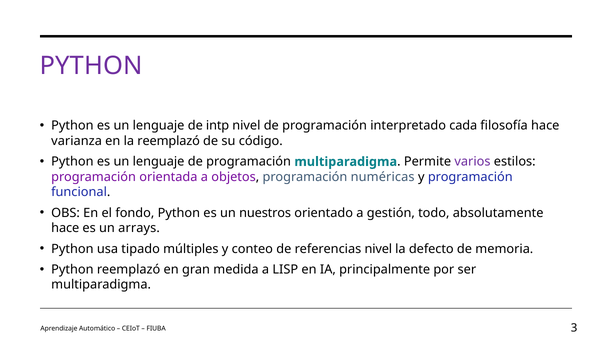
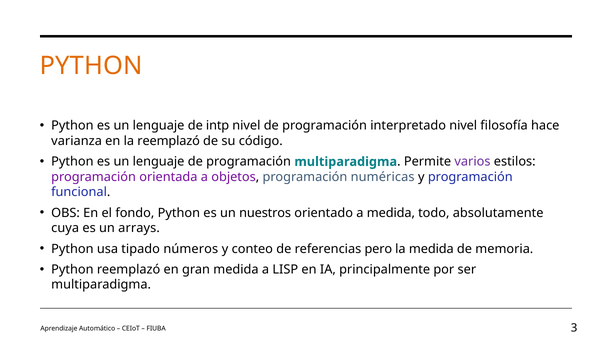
PYTHON at (91, 66) colour: purple -> orange
interpretado cada: cada -> nivel
a gestión: gestión -> medida
hace at (65, 228): hace -> cuya
múltiples: múltiples -> números
referencias nivel: nivel -> pero
la defecto: defecto -> medida
